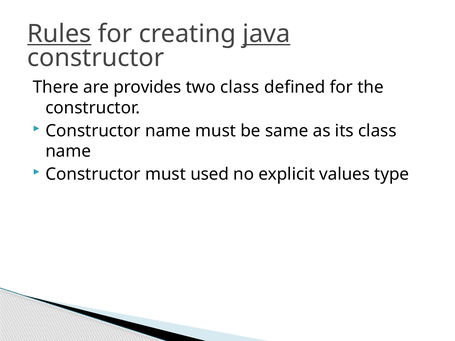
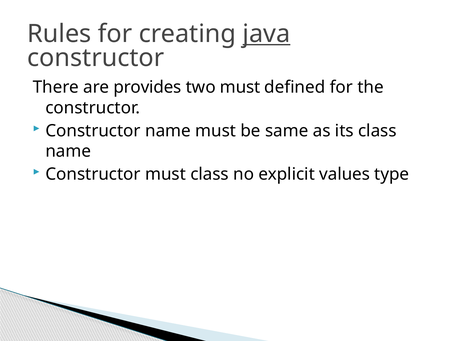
Rules underline: present -> none
two class: class -> must
must used: used -> class
